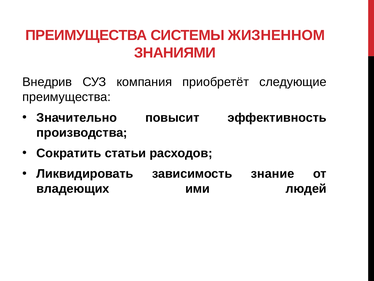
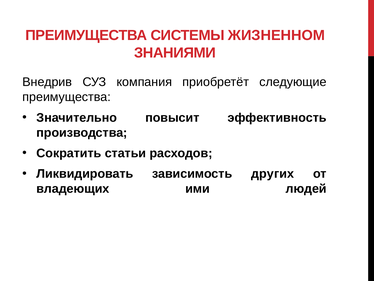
знание: знание -> других
